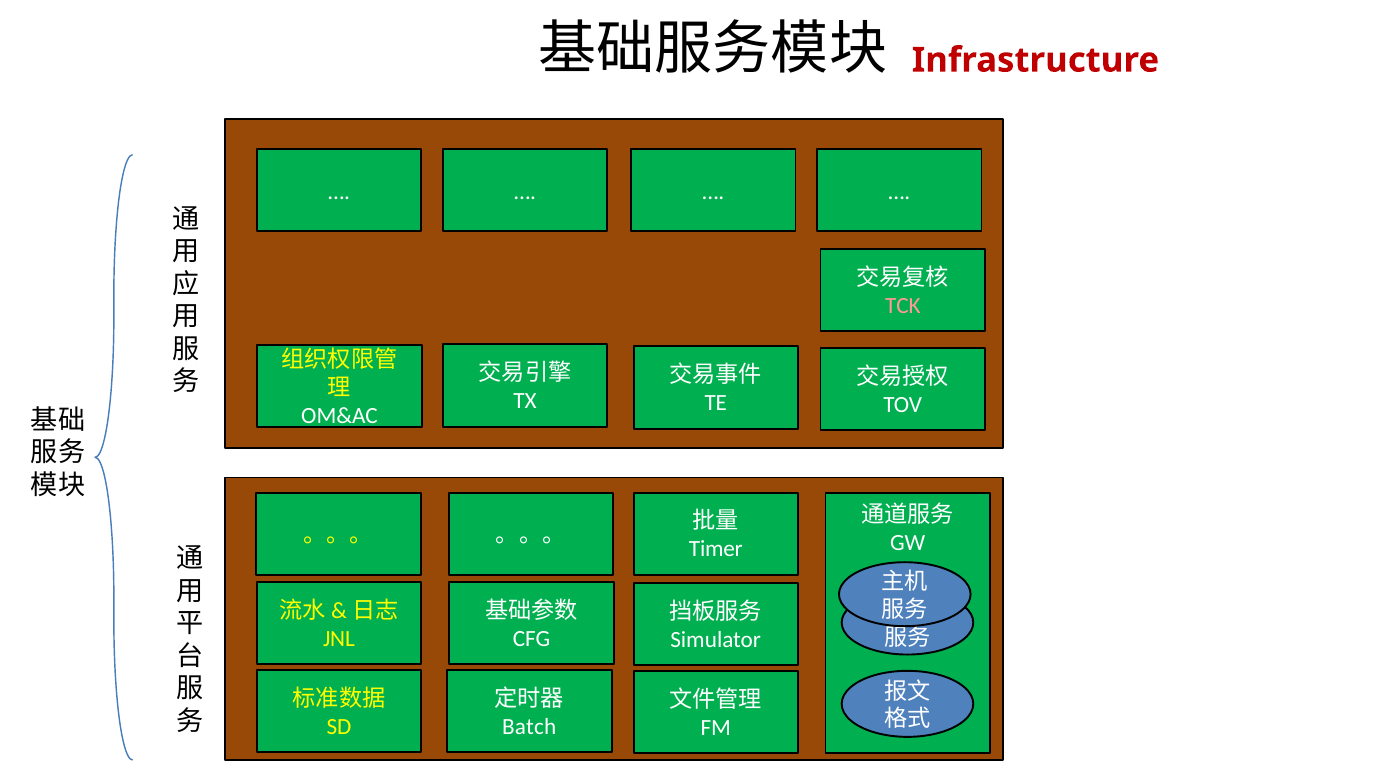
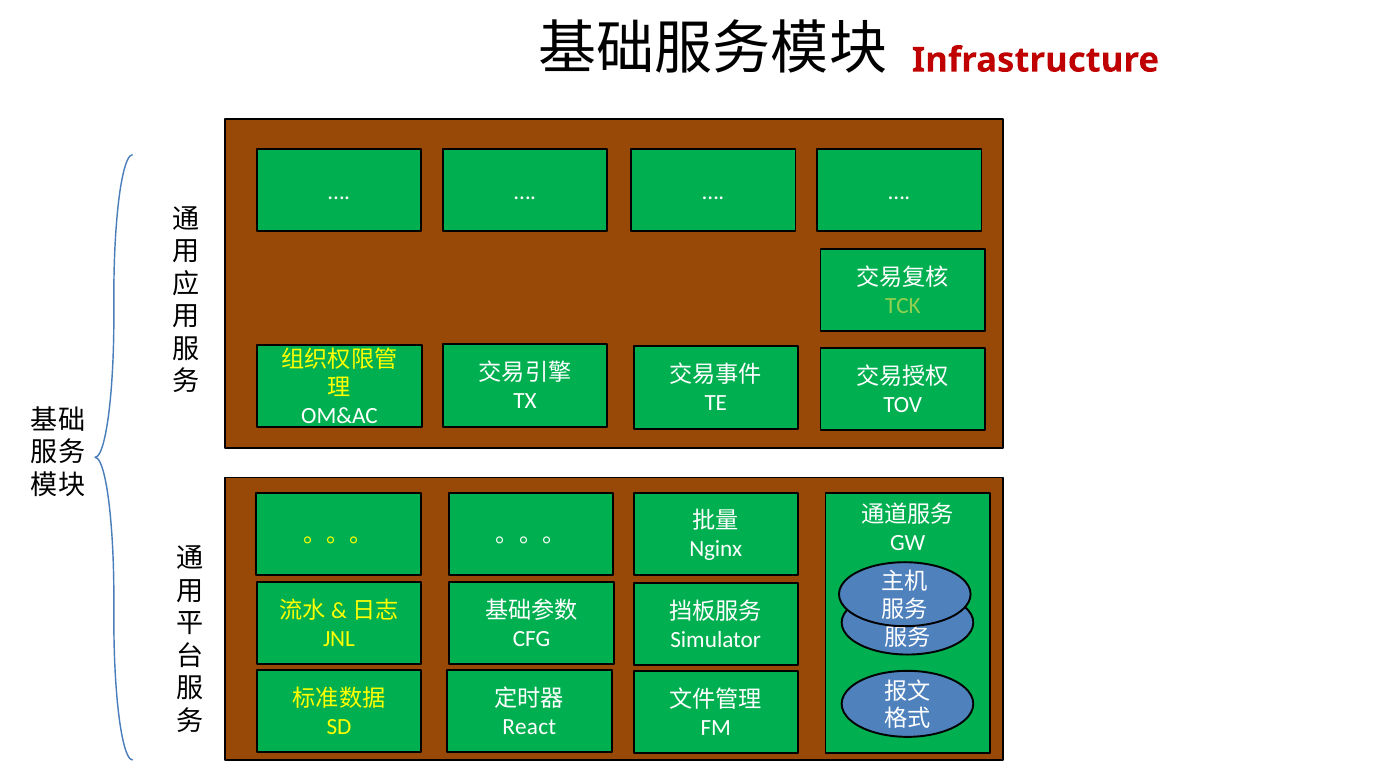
TCK colour: pink -> light green
Timer: Timer -> Nginx
Batch: Batch -> React
